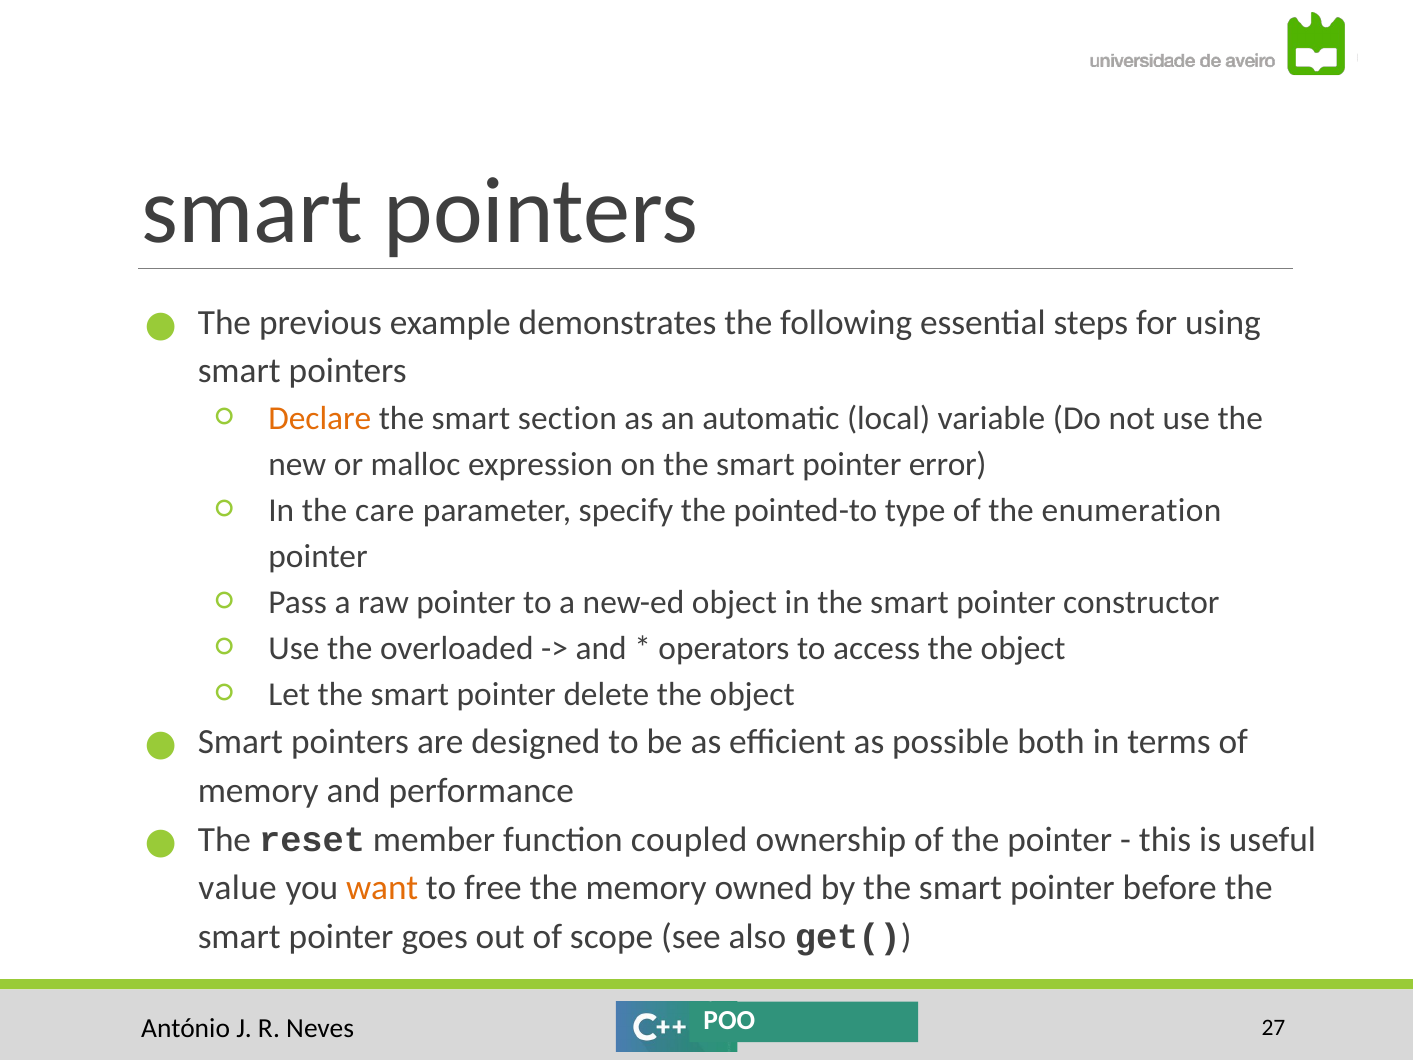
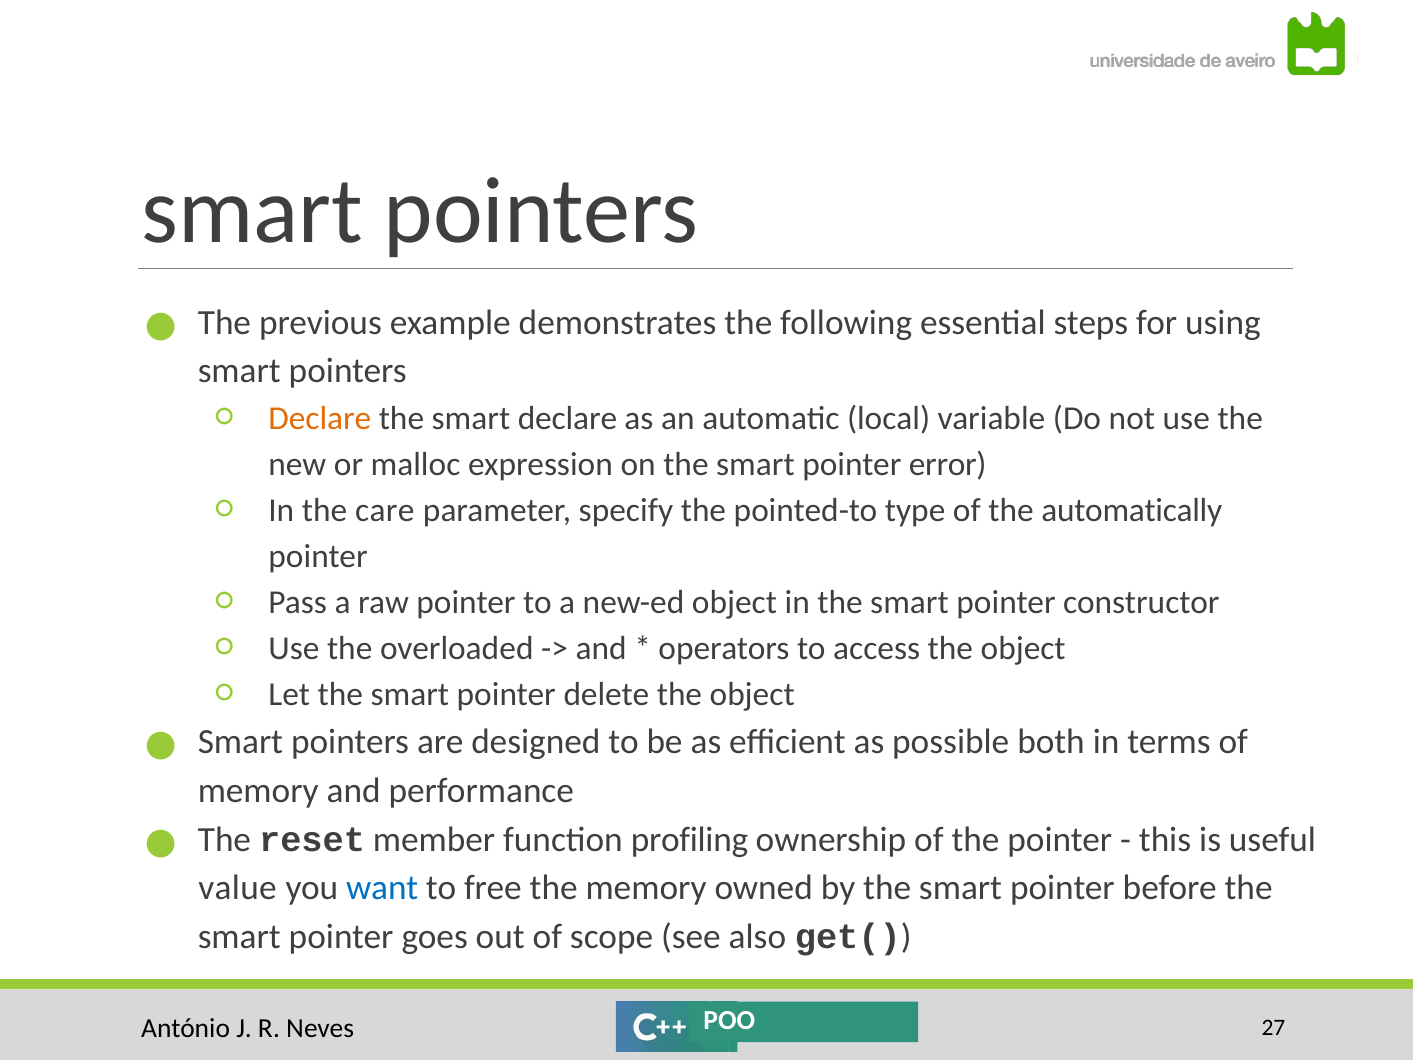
smart section: section -> declare
enumeration: enumeration -> automatically
coupled: coupled -> profiling
want colour: orange -> blue
